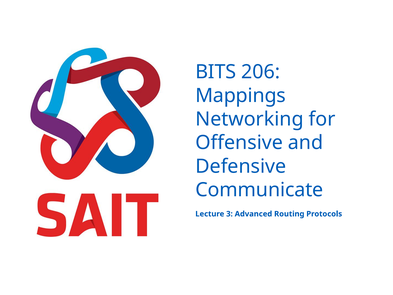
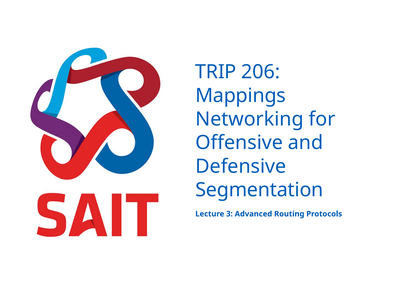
BITS: BITS -> TRIP
Communicate: Communicate -> Segmentation
